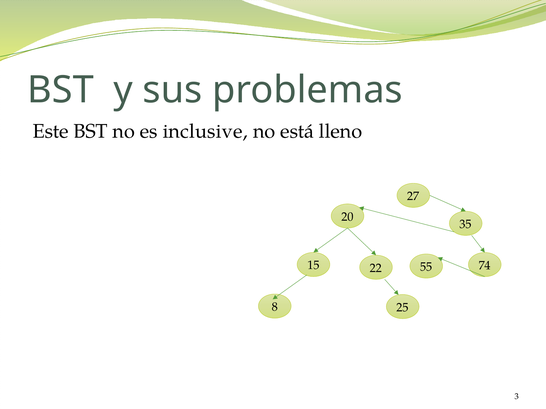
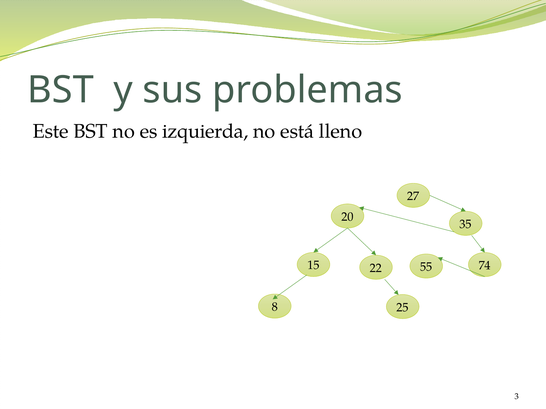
inclusive: inclusive -> izquierda
